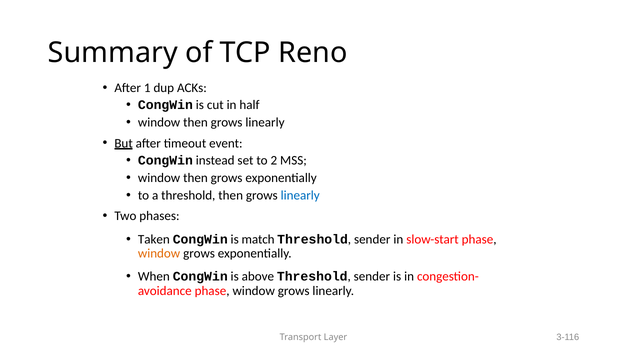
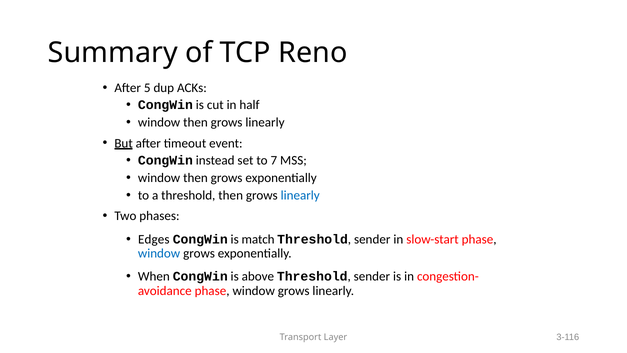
1: 1 -> 5
2: 2 -> 7
Taken: Taken -> Edges
window at (159, 253) colour: orange -> blue
